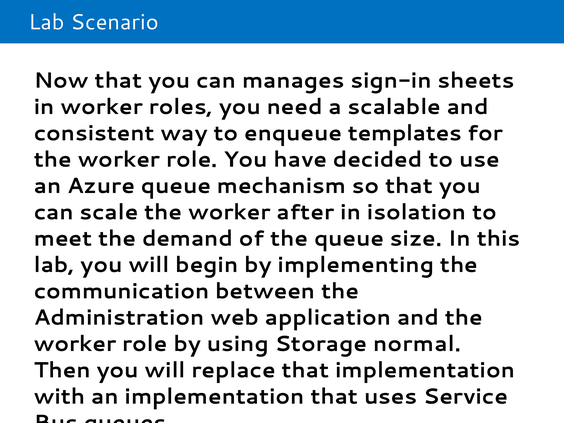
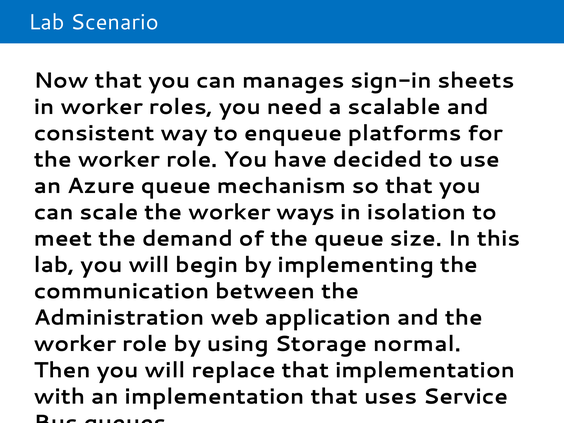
templates: templates -> platforms
after: after -> ways
